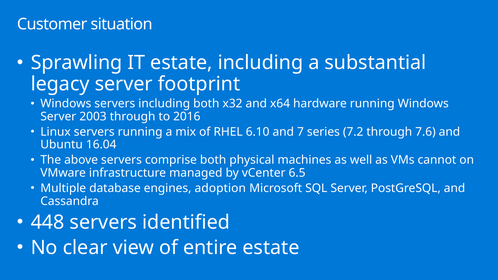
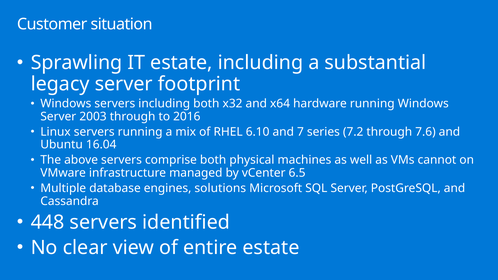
adoption: adoption -> solutions
